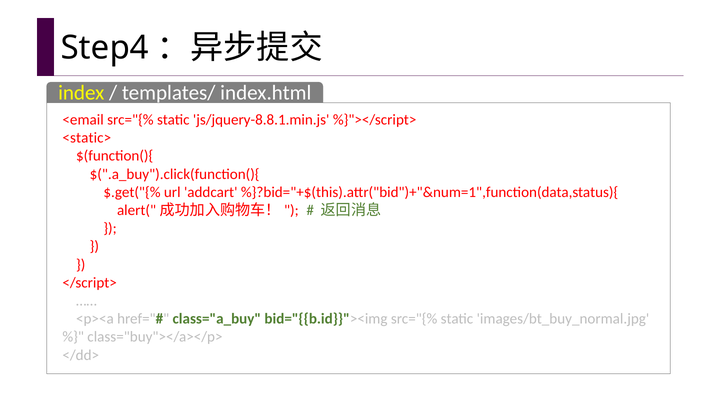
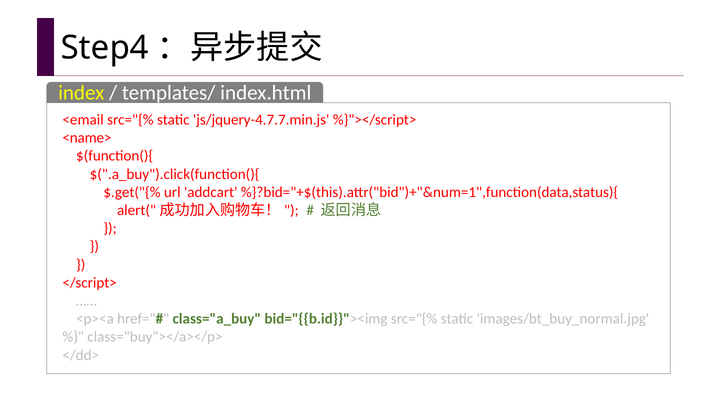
js/jquery-8.8.1.min.js: js/jquery-8.8.1.min.js -> js/jquery-4.7.7.min.js
<static>: <static> -> <name>
